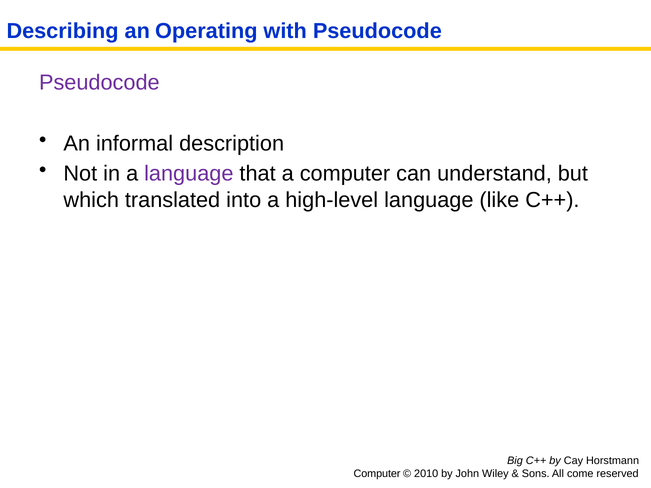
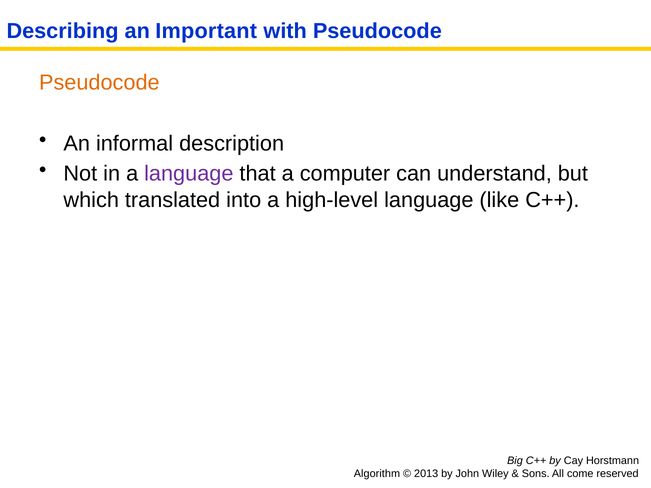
Operating: Operating -> Important
Pseudocode at (99, 83) colour: purple -> orange
Computer at (377, 474): Computer -> Algorithm
2010: 2010 -> 2013
